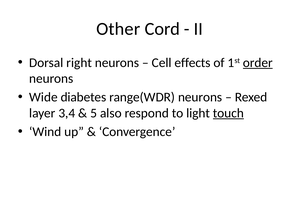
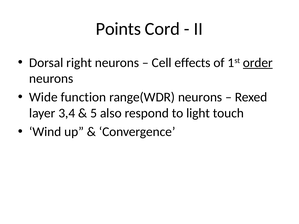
Other: Other -> Points
diabetes: diabetes -> function
touch underline: present -> none
